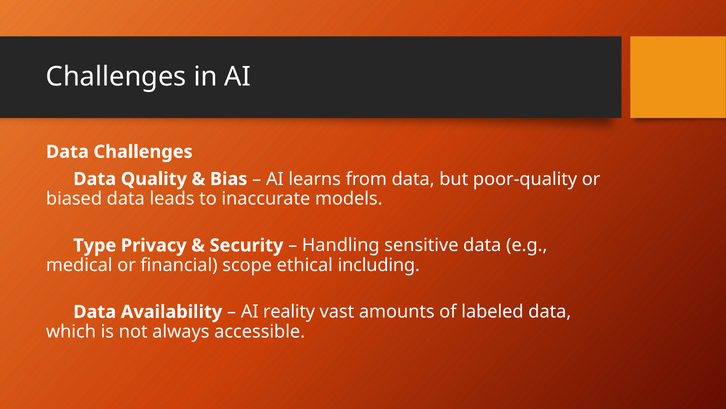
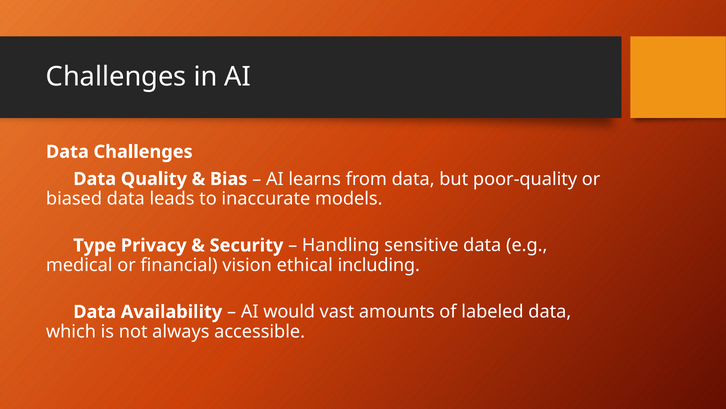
scope: scope -> vision
reality: reality -> would
